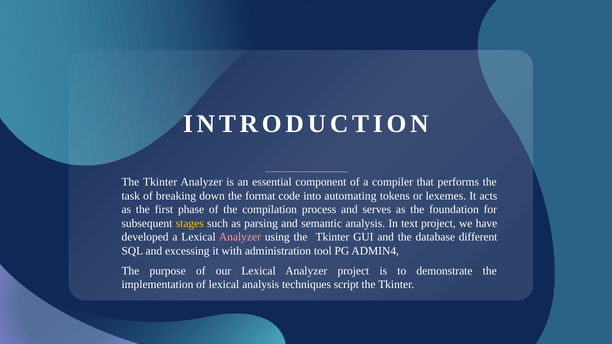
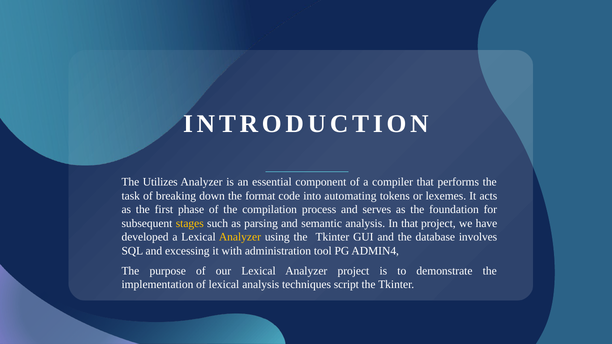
Tkinter at (160, 182): Tkinter -> Utilizes
In text: text -> that
Analyzer at (240, 237) colour: pink -> yellow
different: different -> involves
